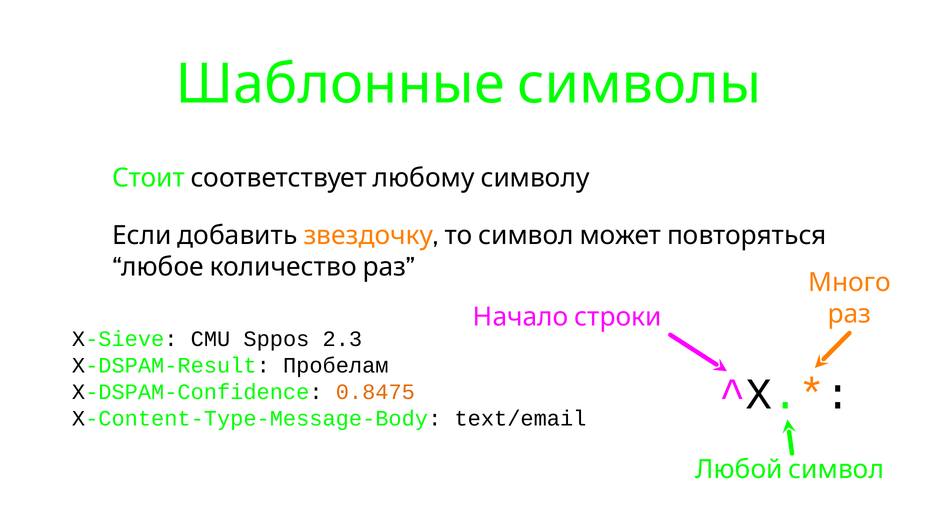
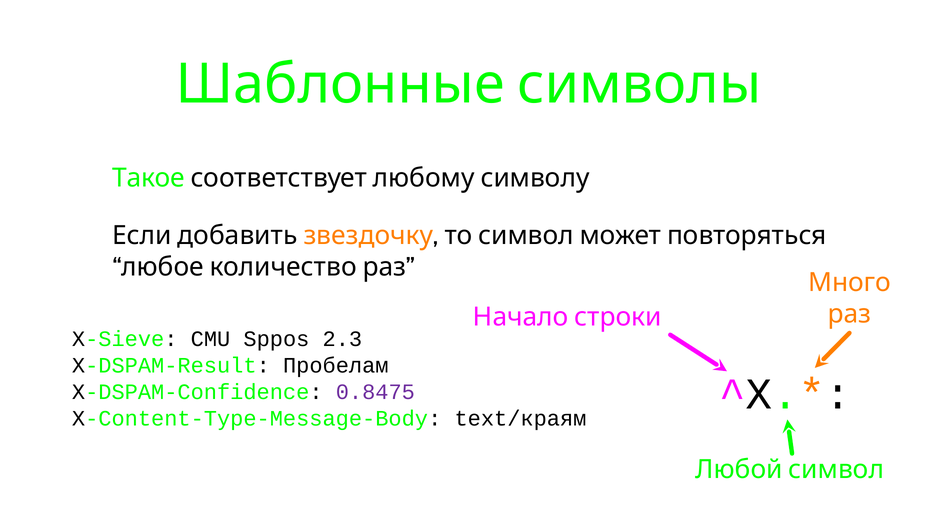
Стоит: Стоит -> Такое
0.8475 colour: orange -> purple
text/email: text/email -> text/краям
